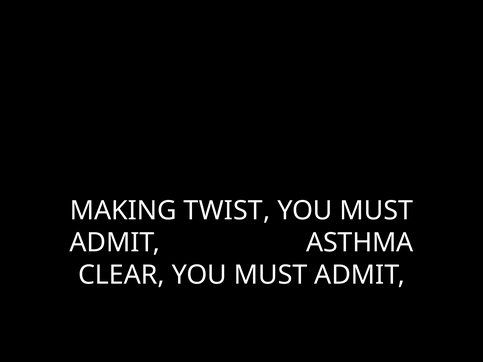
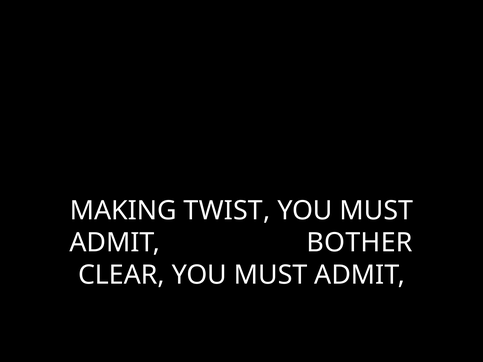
ASTHMA: ASTHMA -> BOTHER
